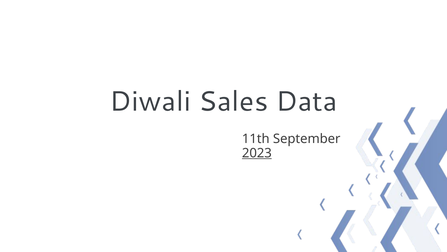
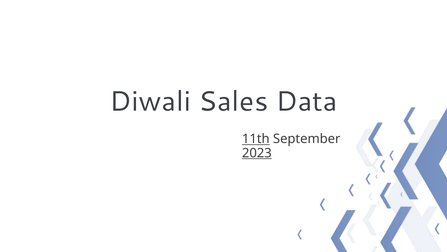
11th underline: none -> present
